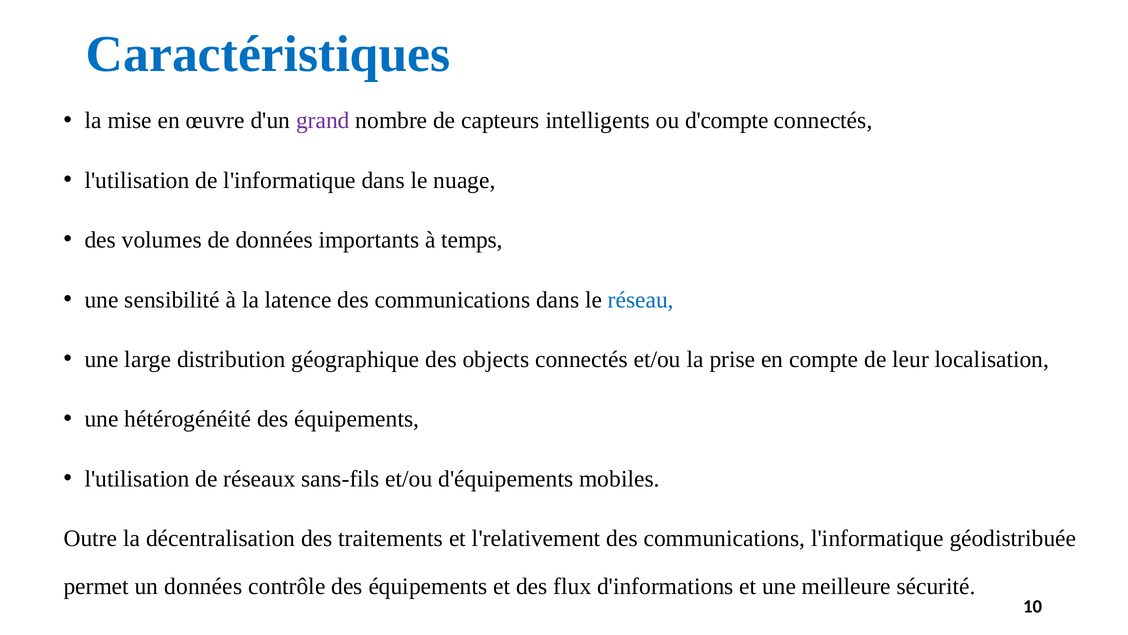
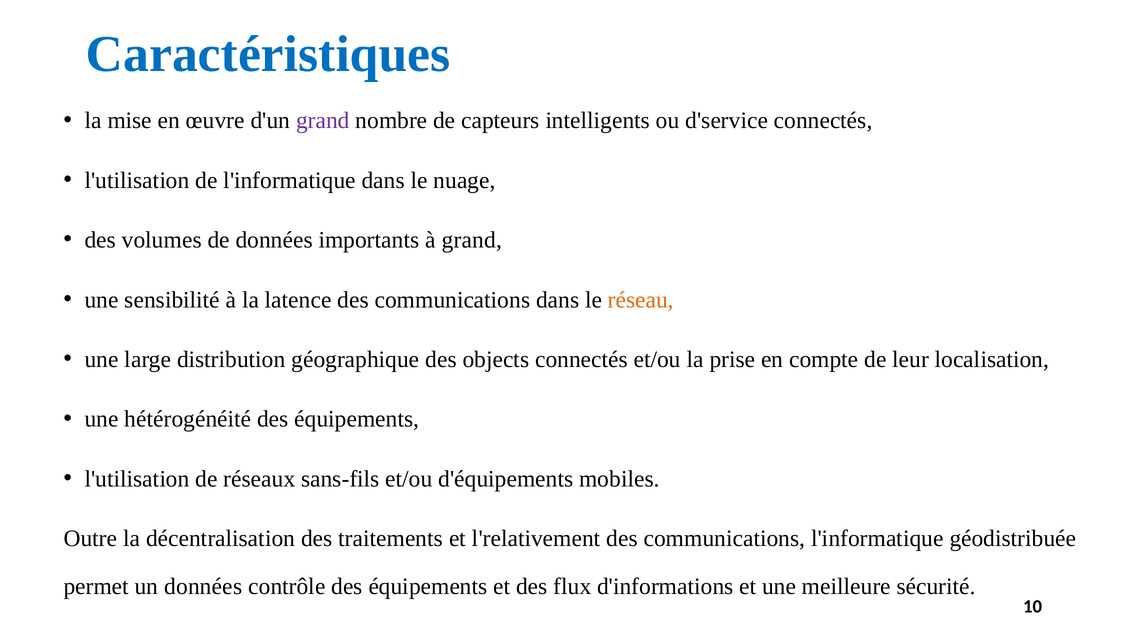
d'compte: d'compte -> d'service
à temps: temps -> grand
réseau colour: blue -> orange
